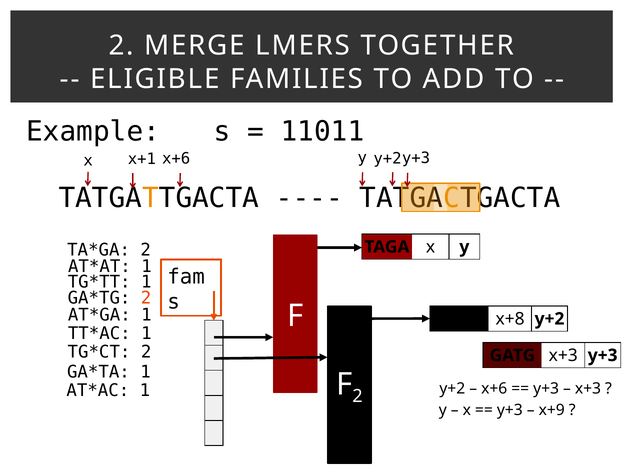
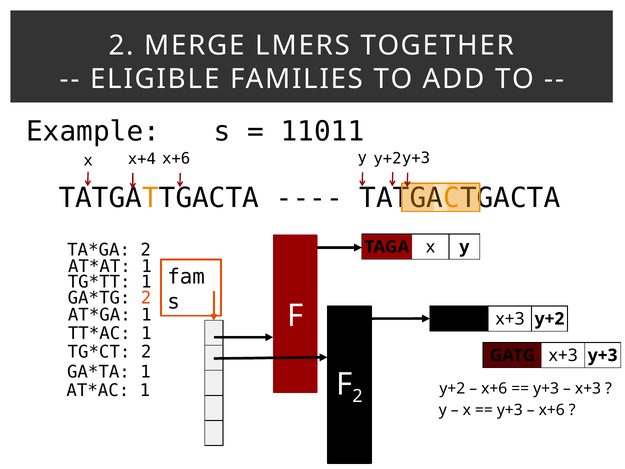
x+1: x+1 -> x+4
TGCT x+8: x+8 -> x+3
x+9 at (552, 410): x+9 -> x+6
